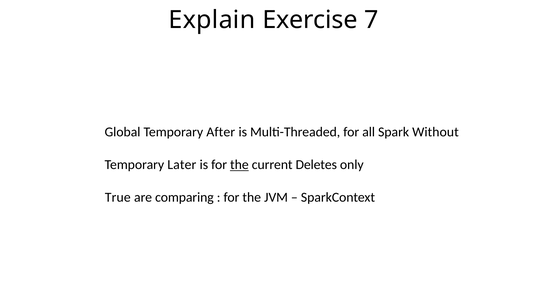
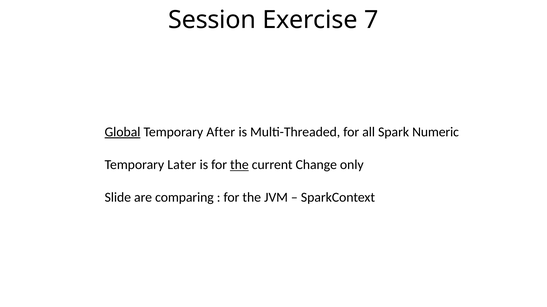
Explain: Explain -> Session
Global underline: none -> present
Without: Without -> Numeric
Deletes: Deletes -> Change
True: True -> Slide
